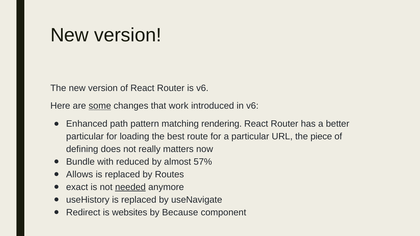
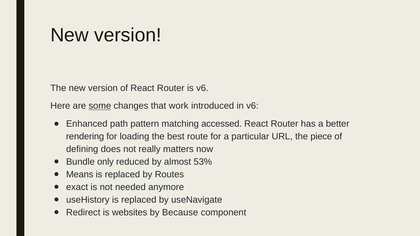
rendering: rendering -> accessed
particular at (85, 137): particular -> rendering
with: with -> only
57%: 57% -> 53%
Allows: Allows -> Means
needed underline: present -> none
